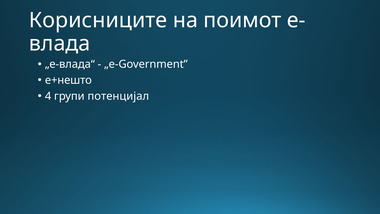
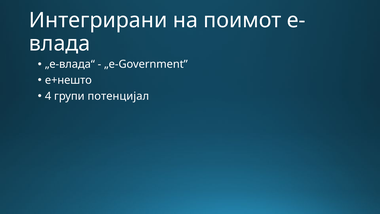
Корисниците: Корисниците -> Интегрирани
